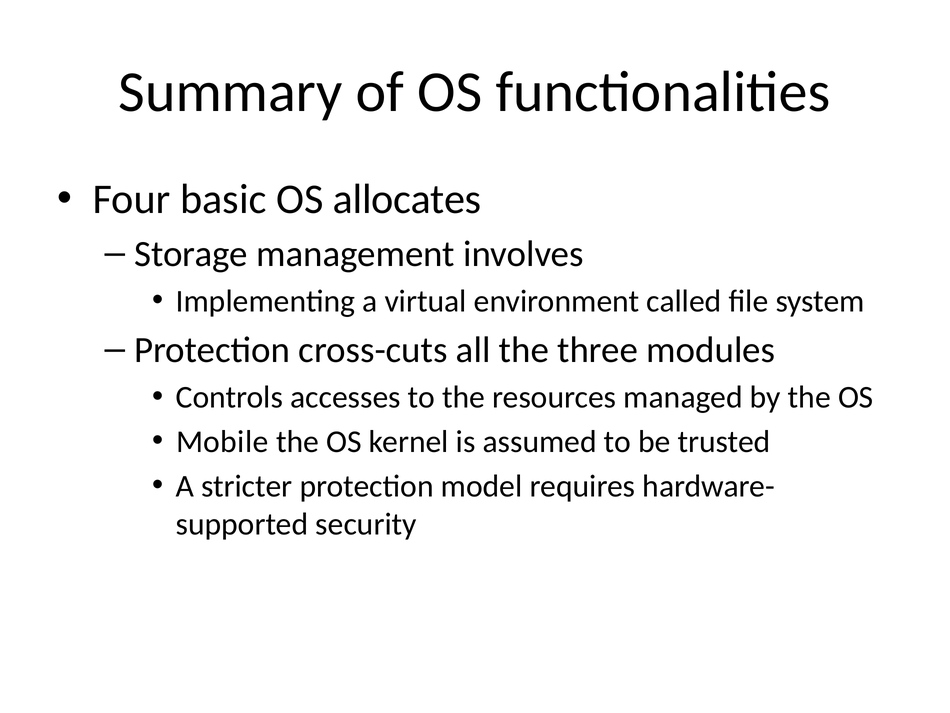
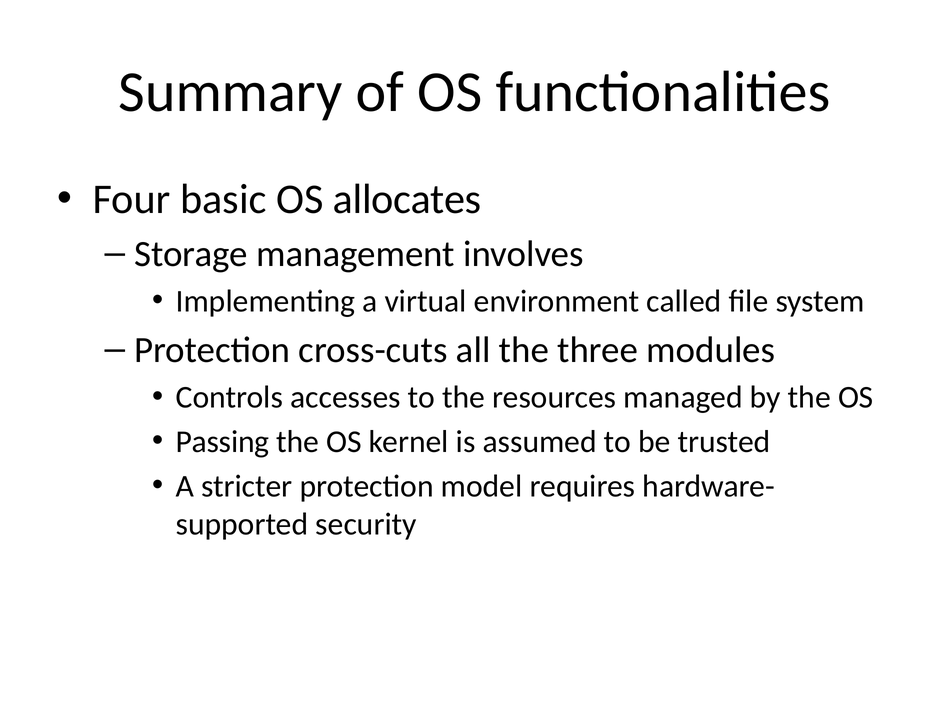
Mobile: Mobile -> Passing
